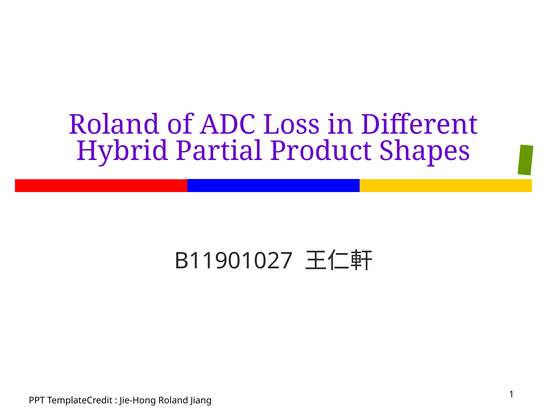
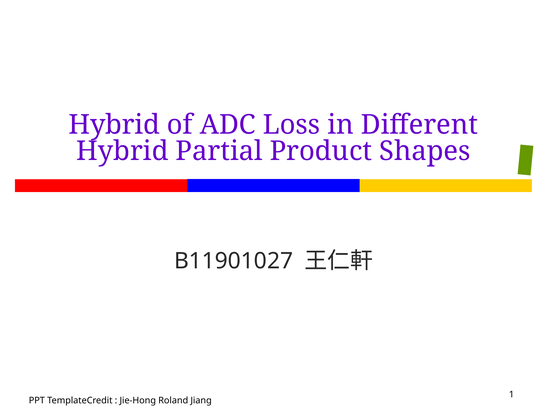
Roland at (114, 125): Roland -> Hybrid
